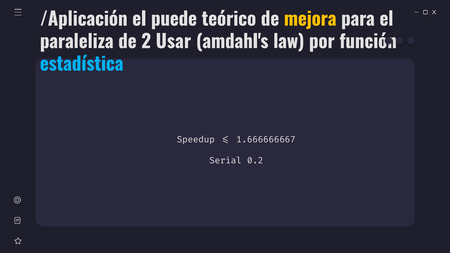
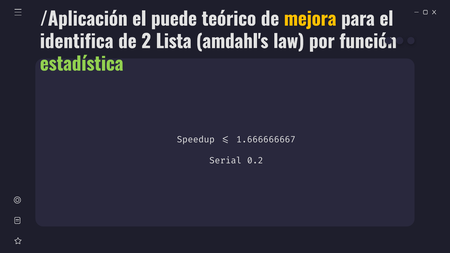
paraleliza: paraleliza -> identifica
Usar: Usar -> Lista
estadística colour: light blue -> light green
